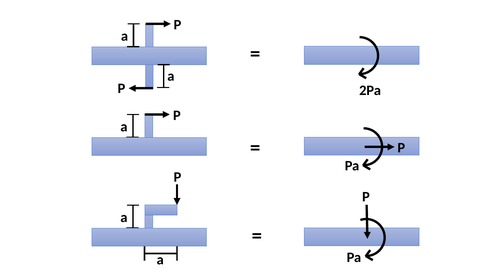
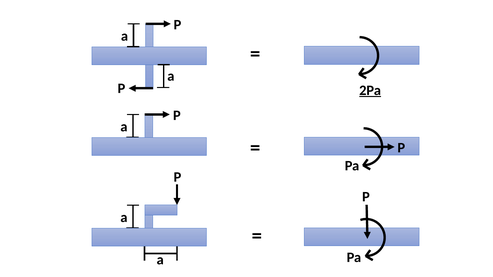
2Pa underline: none -> present
